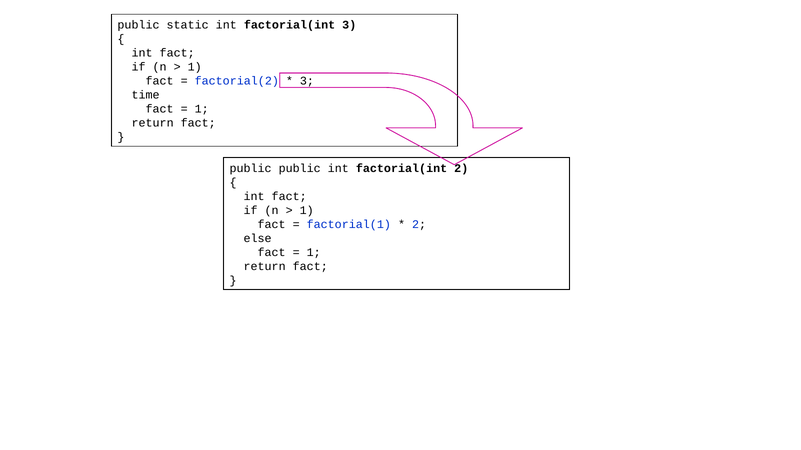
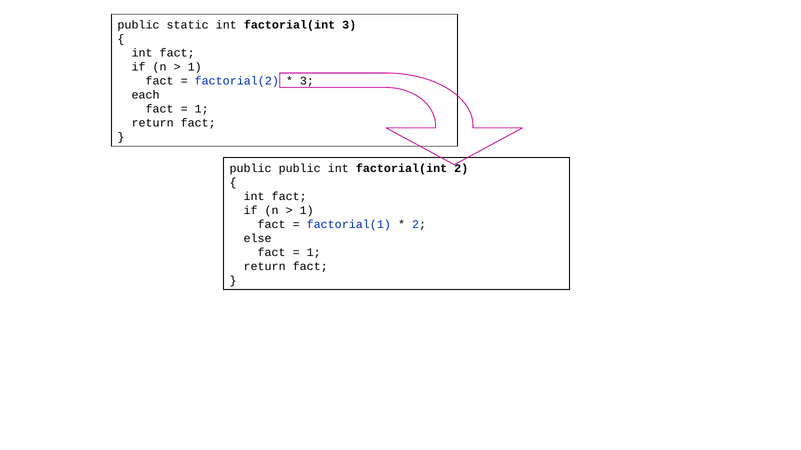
time: time -> each
